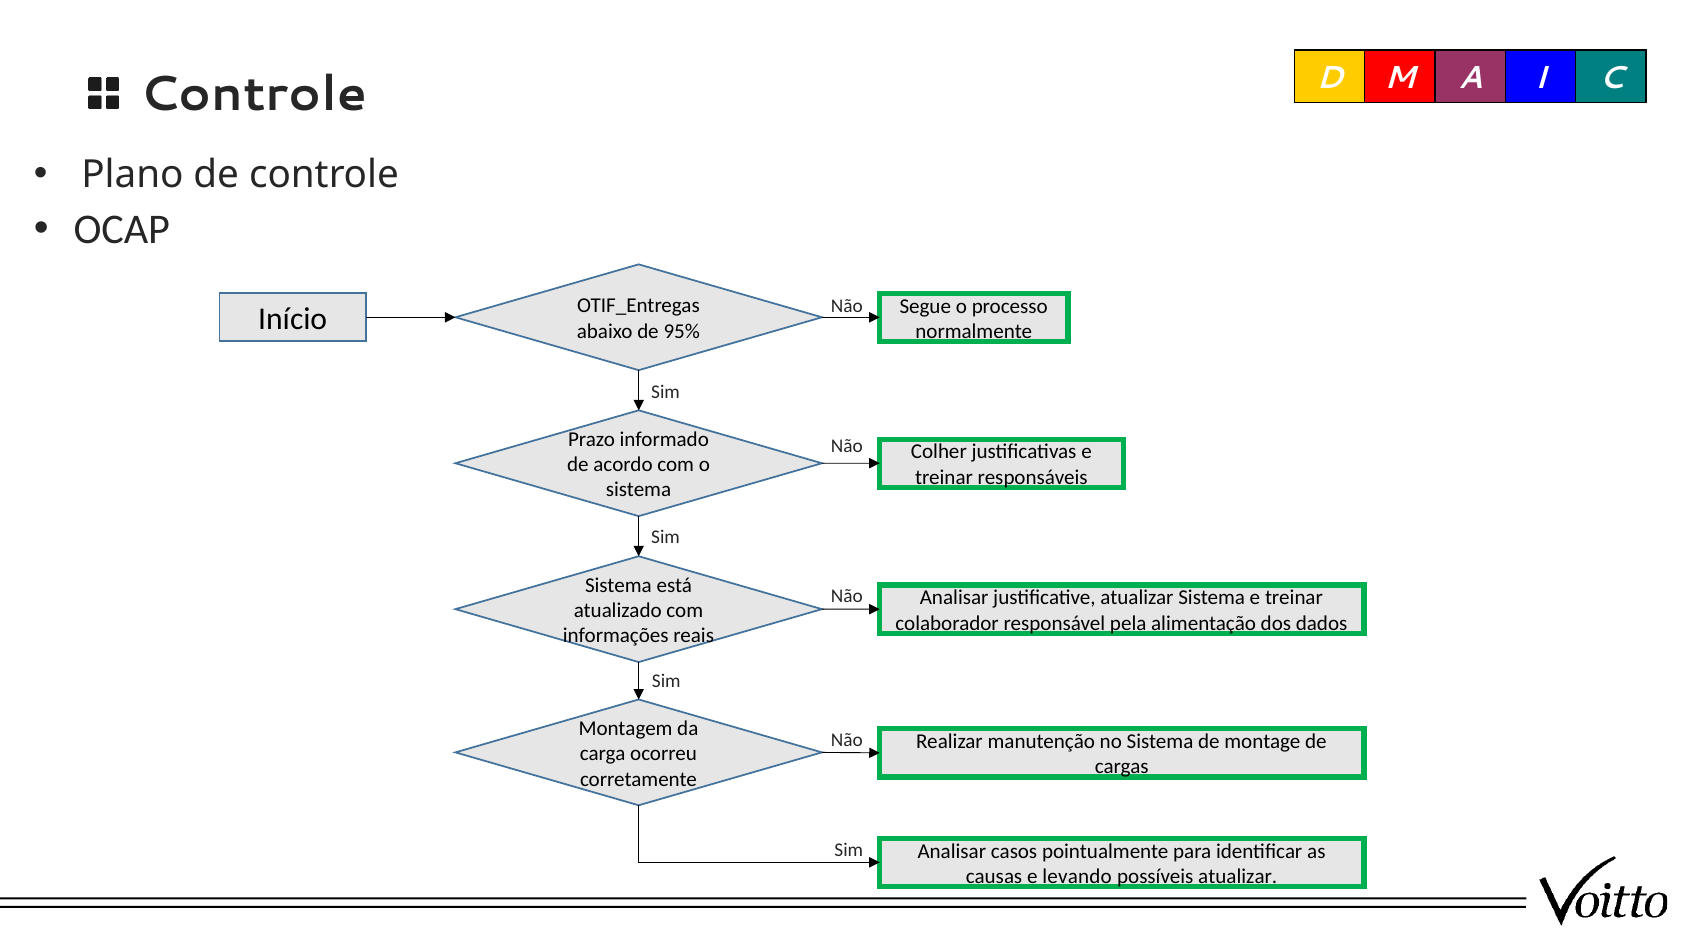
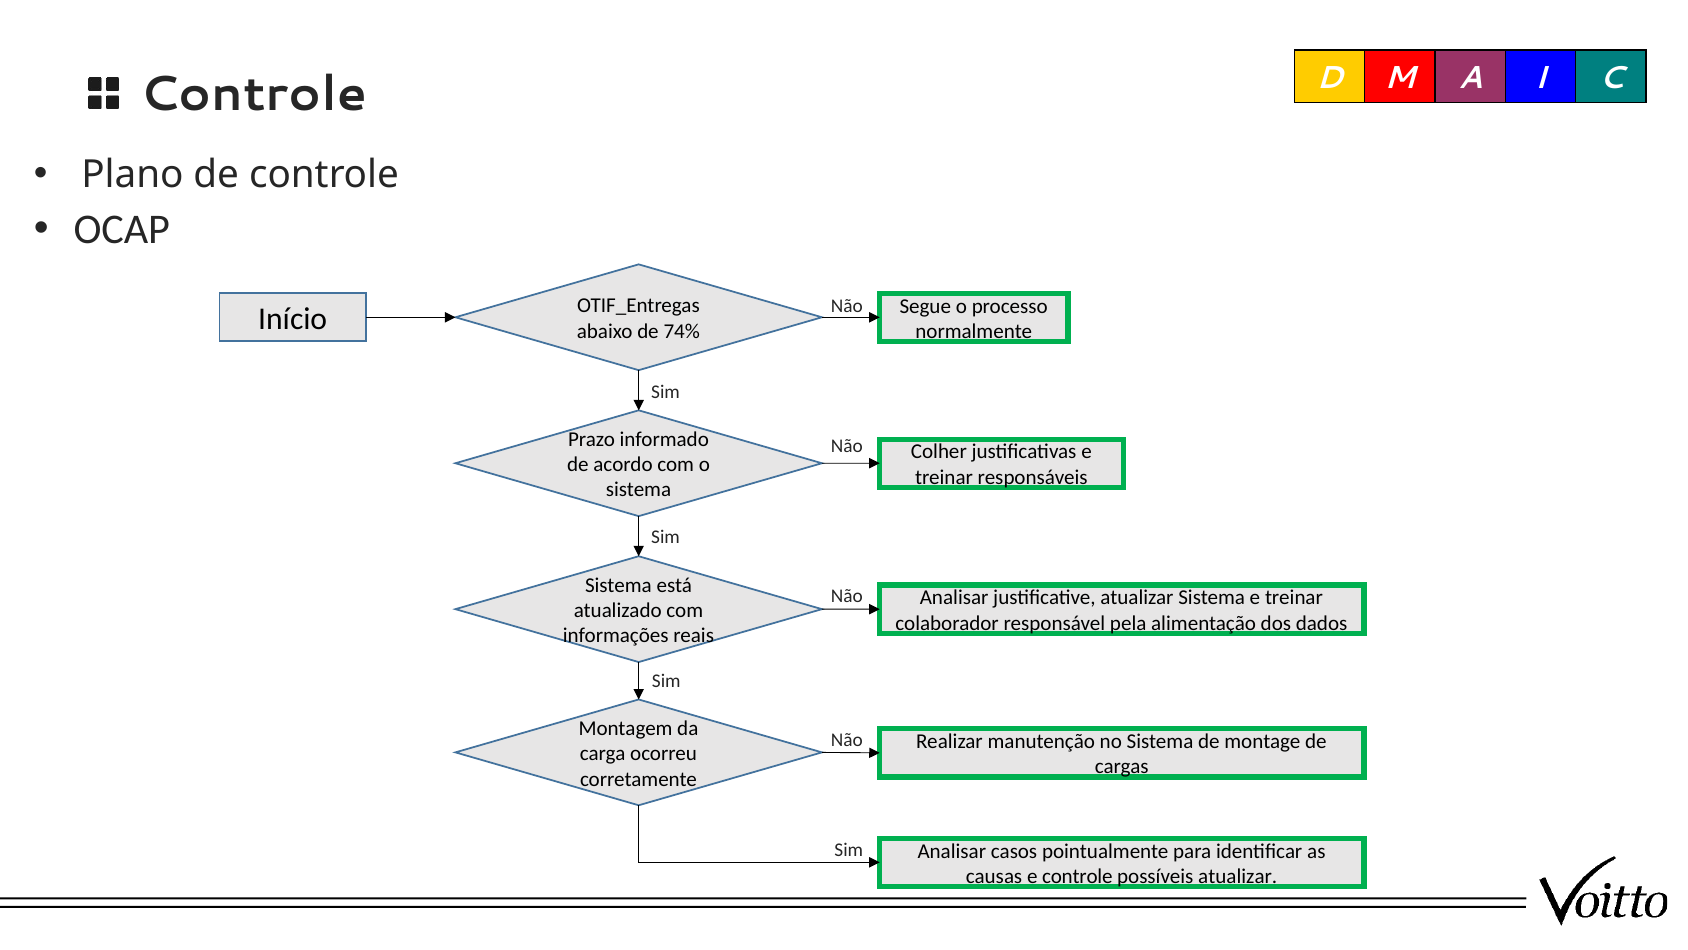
95%: 95% -> 74%
e levando: levando -> controle
